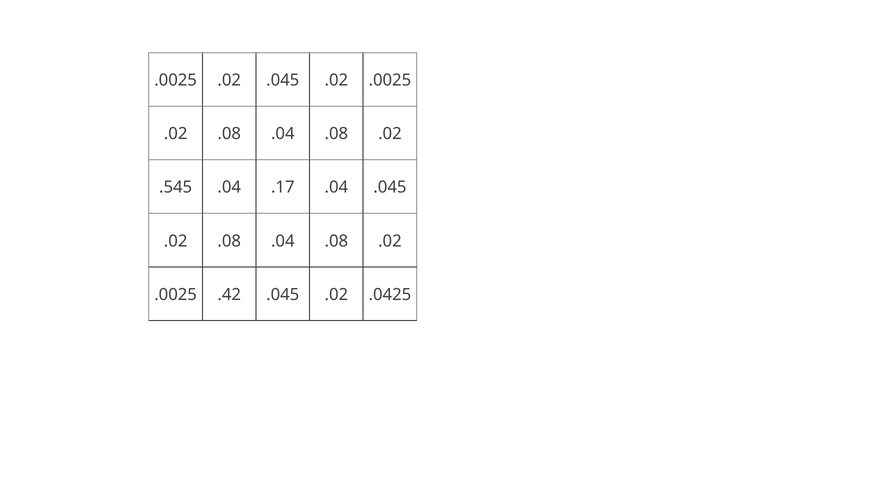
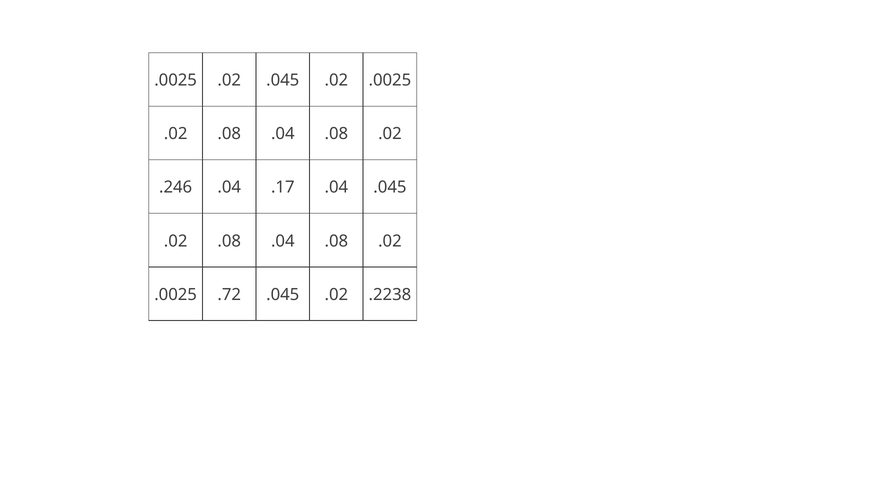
.545: .545 -> .246
.42: .42 -> .72
.0425: .0425 -> .2238
